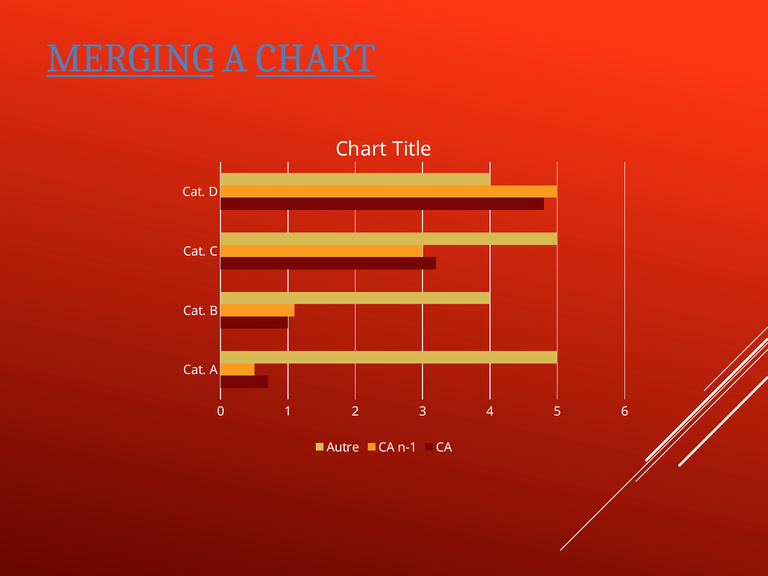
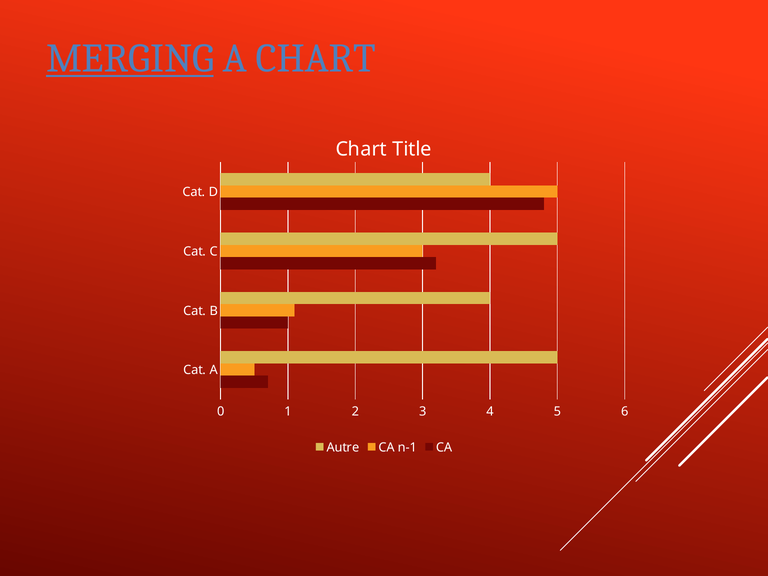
CHART at (316, 59) underline: present -> none
